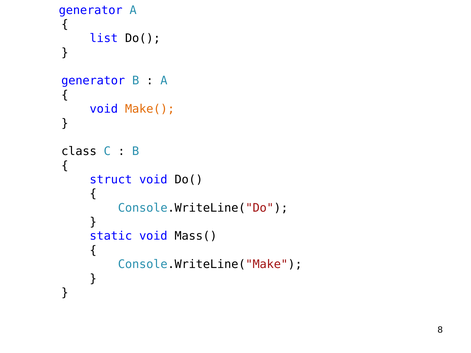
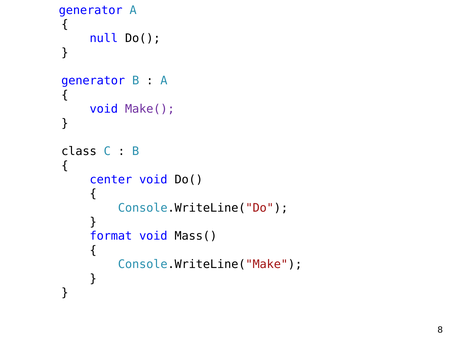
list: list -> null
Make( colour: orange -> purple
struct: struct -> center
static: static -> format
